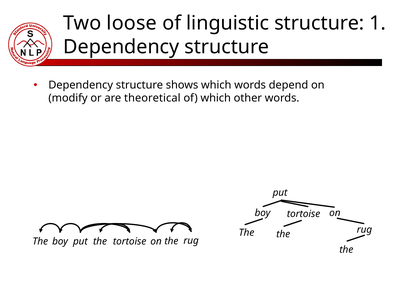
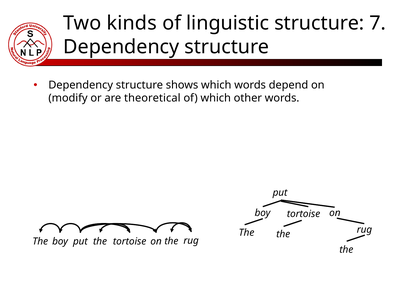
loose: loose -> kinds
1: 1 -> 7
